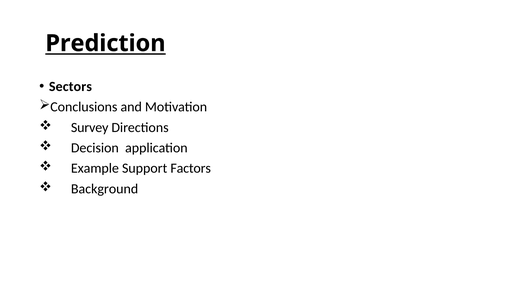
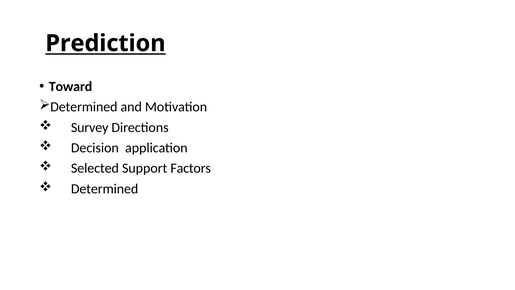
Sectors: Sectors -> Toward
Conclusions at (84, 107): Conclusions -> Determined
Example: Example -> Selected
Background at (105, 189): Background -> Determined
